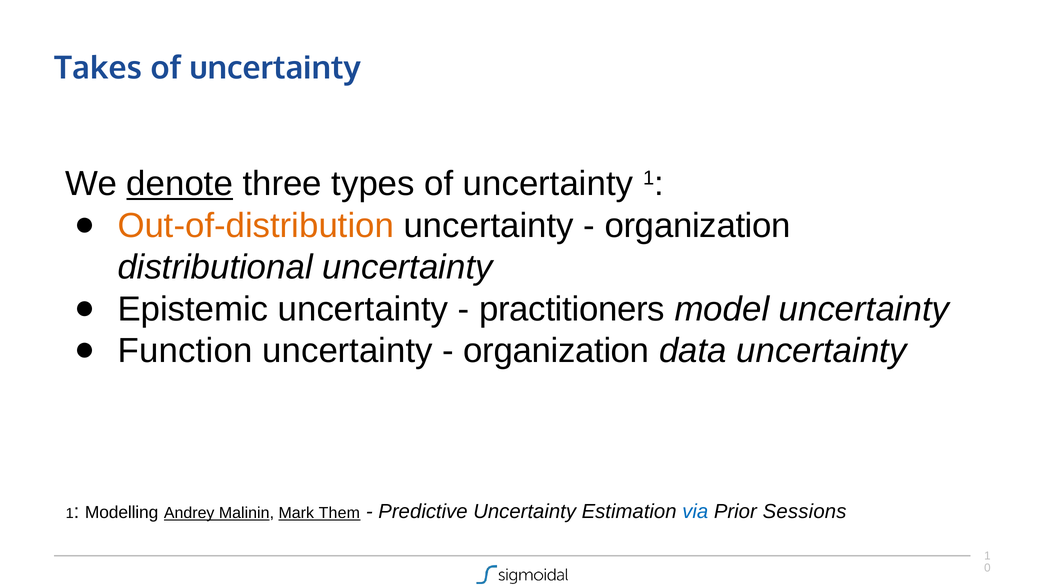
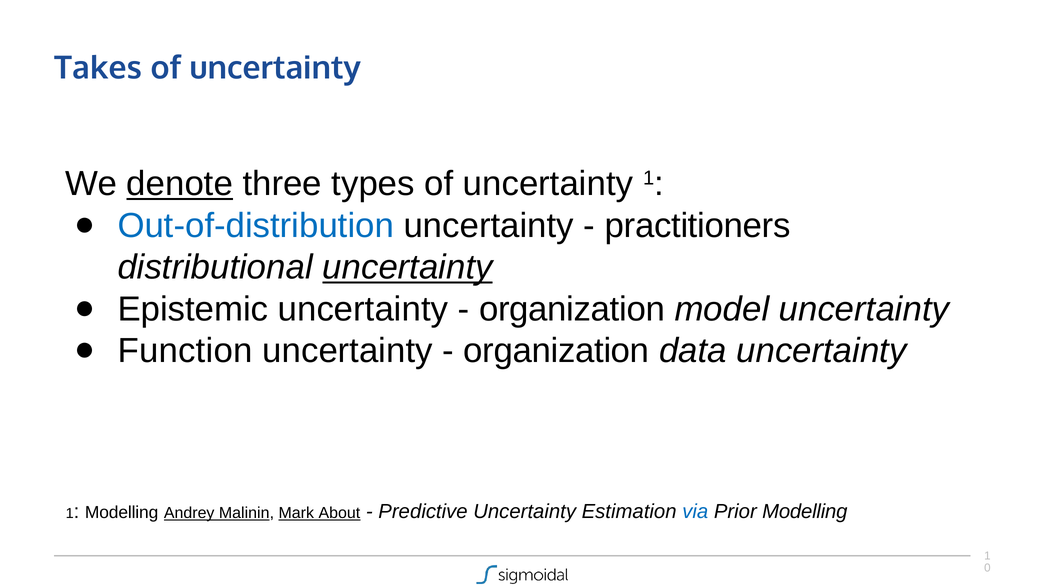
Out-of-distribution colour: orange -> blue
organization at (698, 226): organization -> practitioners
uncertainty at (408, 268) underline: none -> present
practitioners at (572, 309): practitioners -> organization
Them: Them -> About
Prior Sessions: Sessions -> Modelling
